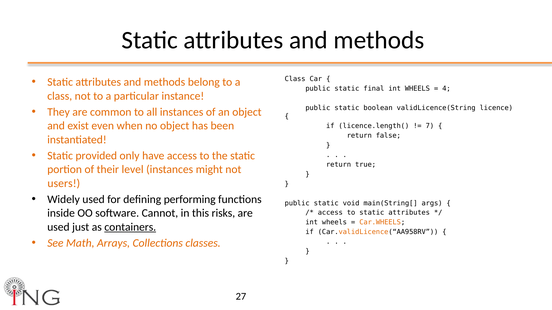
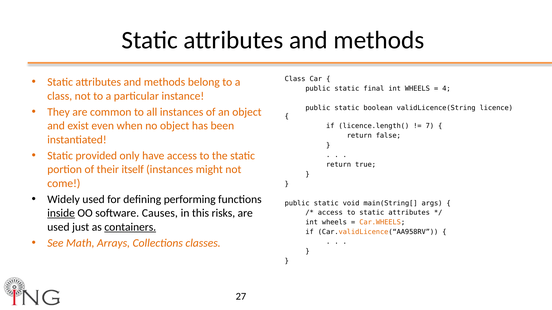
level: level -> itself
users: users -> come
inside underline: none -> present
Cannot: Cannot -> Causes
